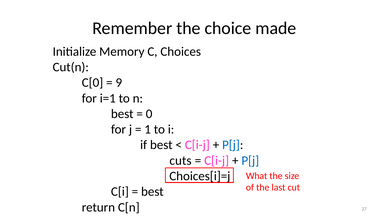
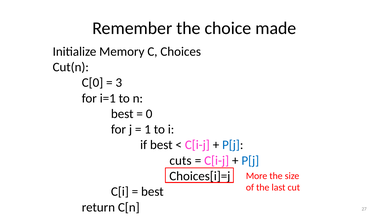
9: 9 -> 3
What: What -> More
